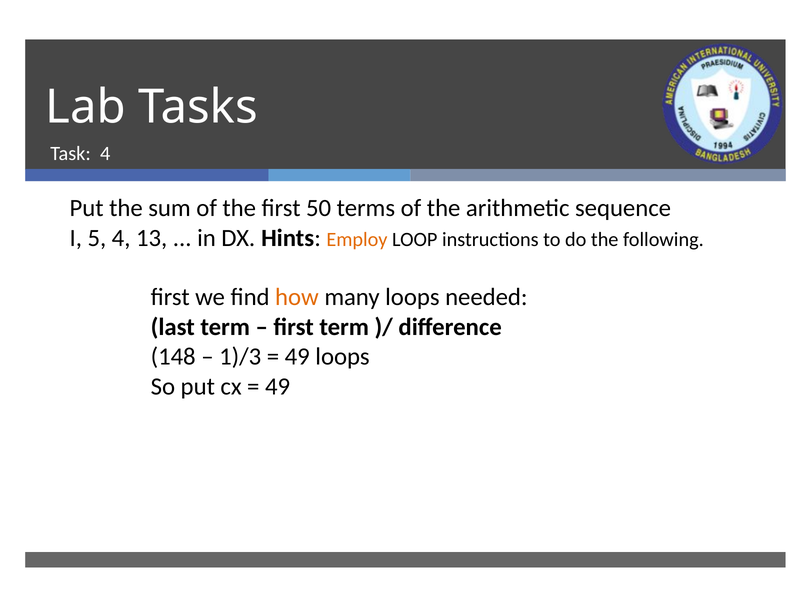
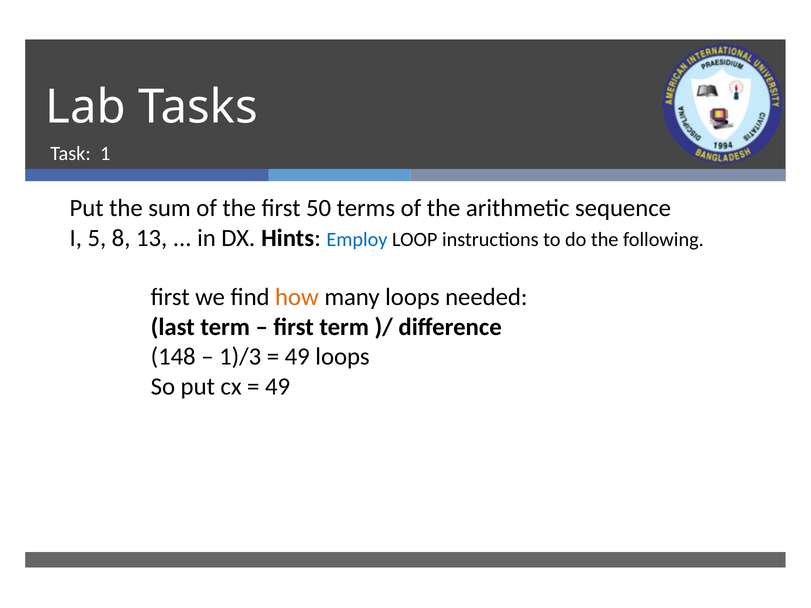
Task 4: 4 -> 1
5 4: 4 -> 8
Employ colour: orange -> blue
